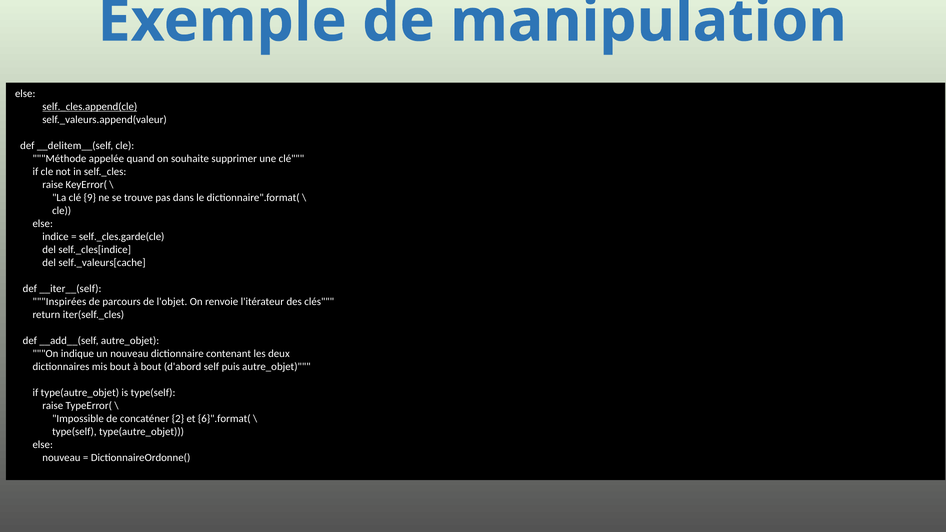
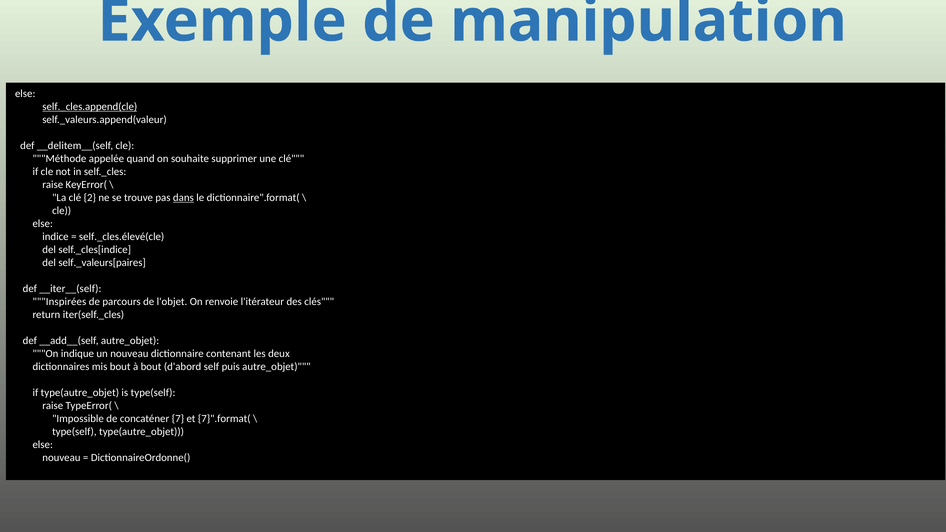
9: 9 -> 2
dans underline: none -> present
self._cles.garde(cle: self._cles.garde(cle -> self._cles.élevé(cle
self._valeurs[cache: self._valeurs[cache -> self._valeurs[paires
2: 2 -> 7
6}".format(: 6}".format( -> 7}".format(
